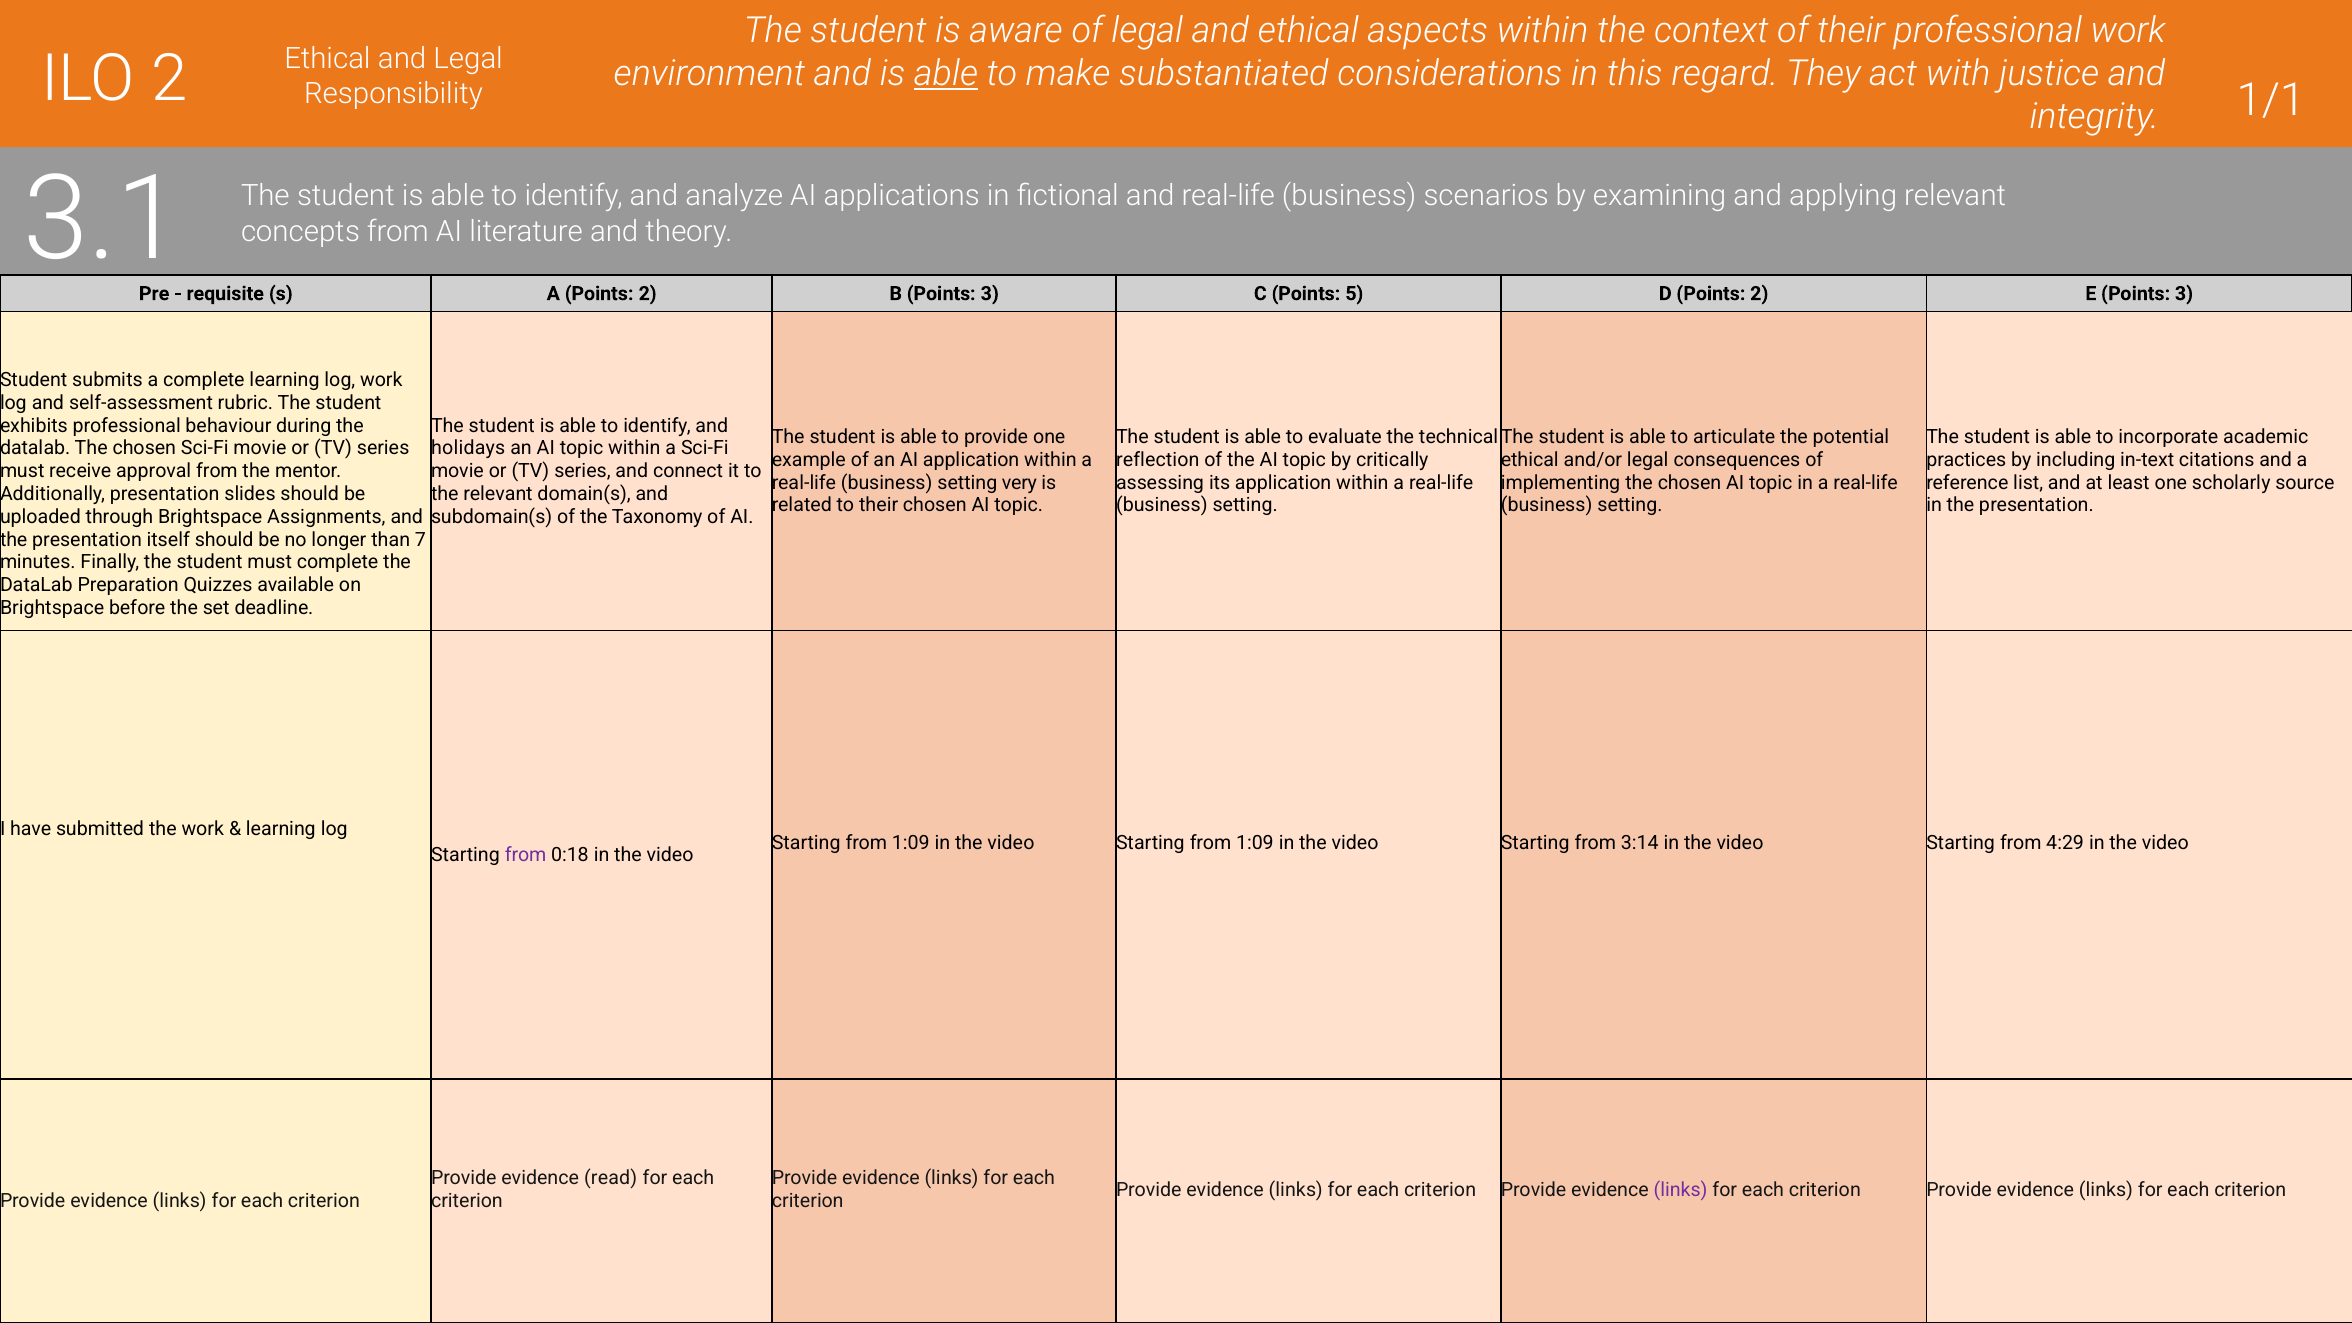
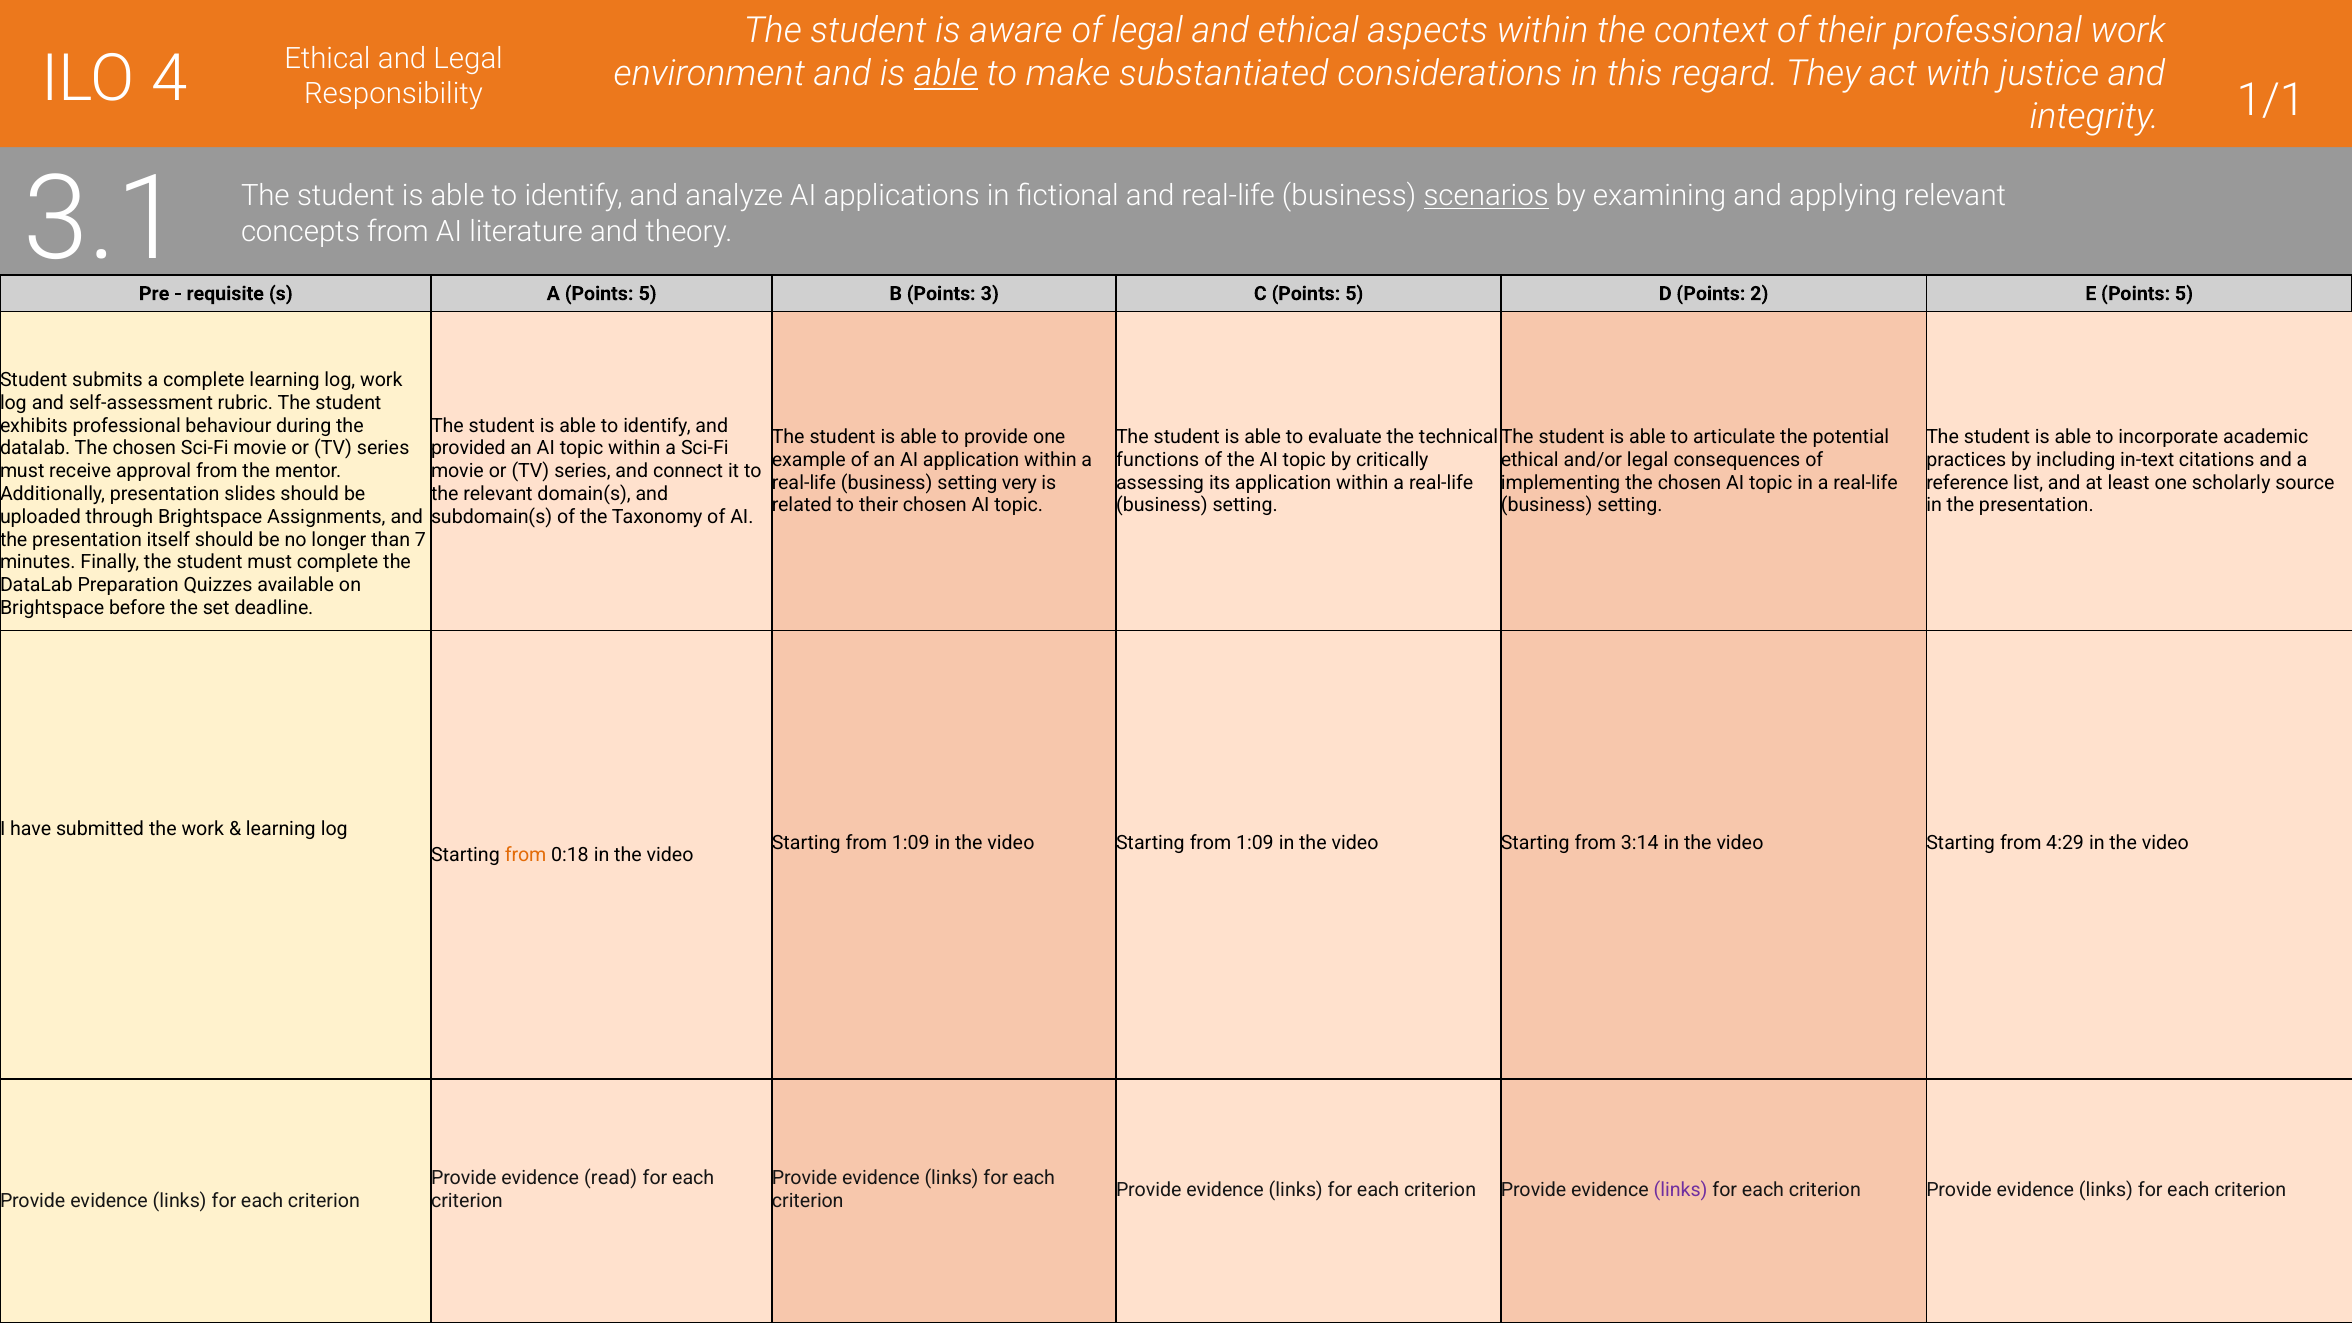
ILO 2: 2 -> 4
scenarios underline: none -> present
A Points 2: 2 -> 5
E Points 3: 3 -> 5
holidays: holidays -> provided
reflection: reflection -> functions
from at (526, 855) colour: purple -> orange
